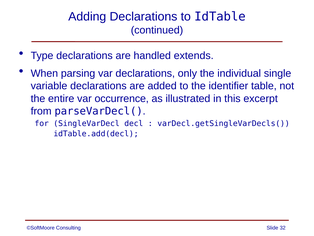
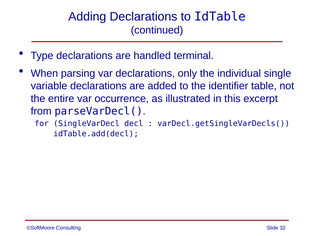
extends: extends -> terminal
